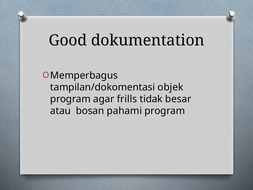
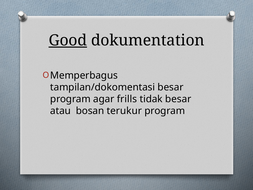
Good underline: none -> present
tampilan/dokomentasi objek: objek -> besar
pahami: pahami -> terukur
